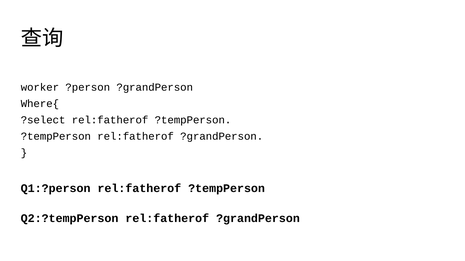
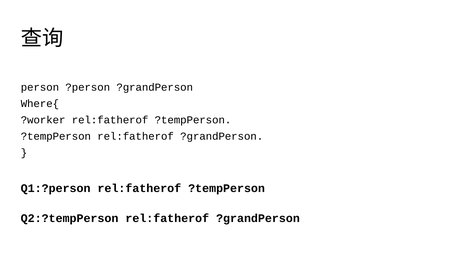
worker: worker -> person
?select: ?select -> ?worker
